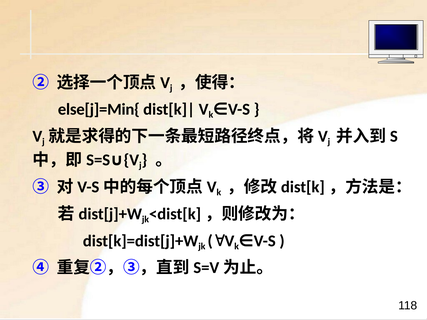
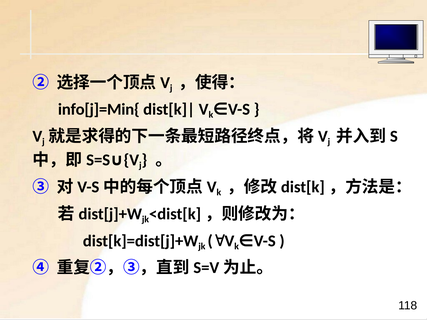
else[j]=Min{: else[j]=Min{ -> info[j]=Min{
